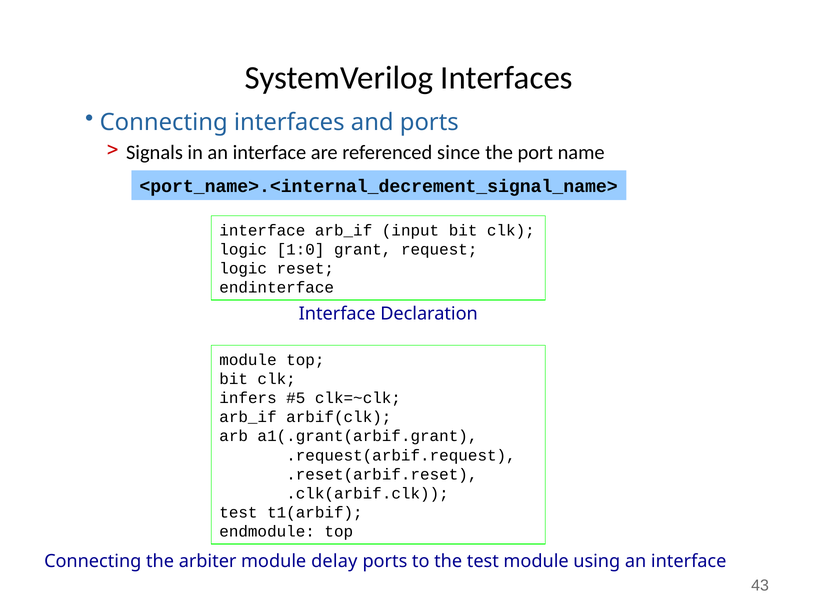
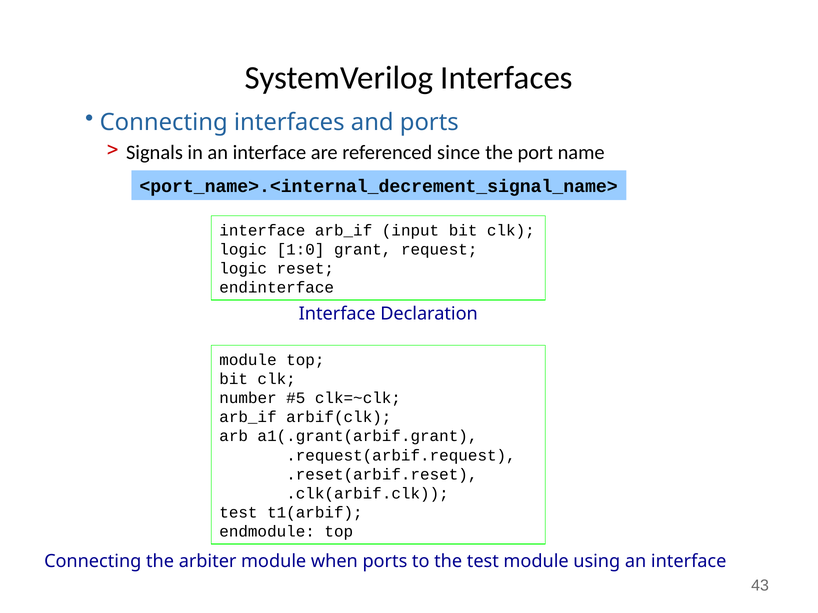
infers: infers -> number
delay: delay -> when
